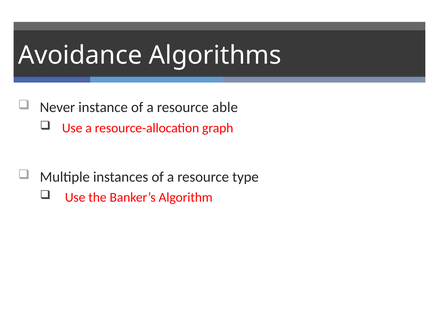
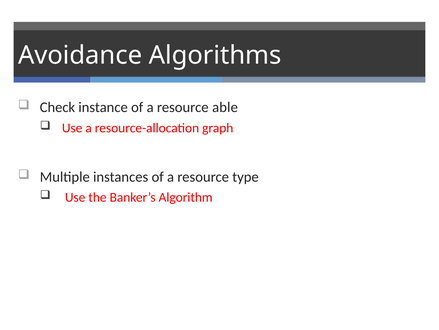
Never: Never -> Check
